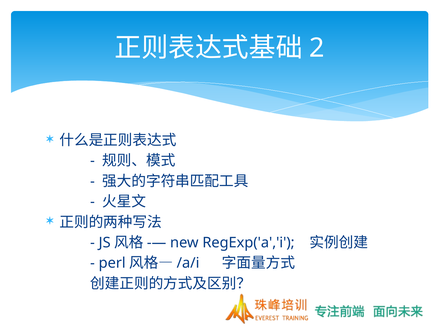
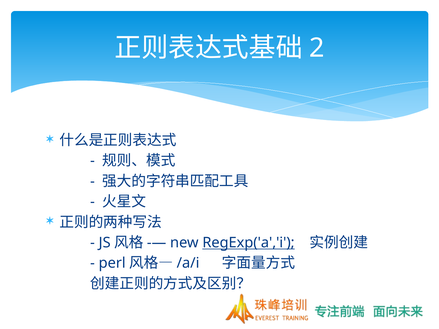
RegExp('a','i underline: none -> present
